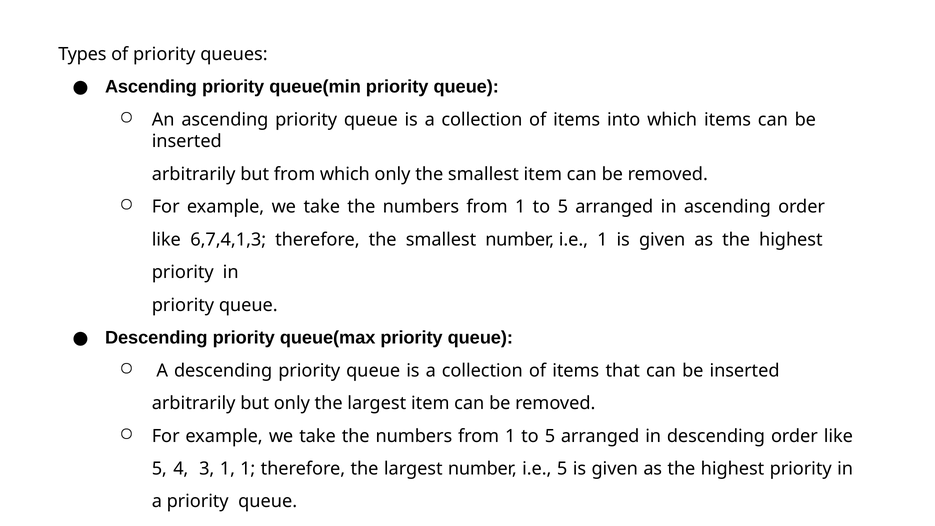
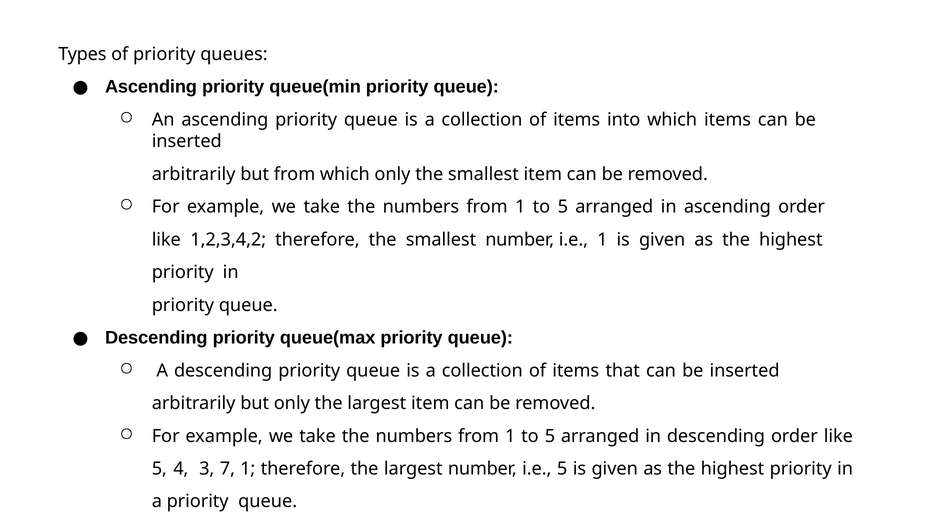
6,7,4,1,3: 6,7,4,1,3 -> 1,2,3,4,2
3 1: 1 -> 7
